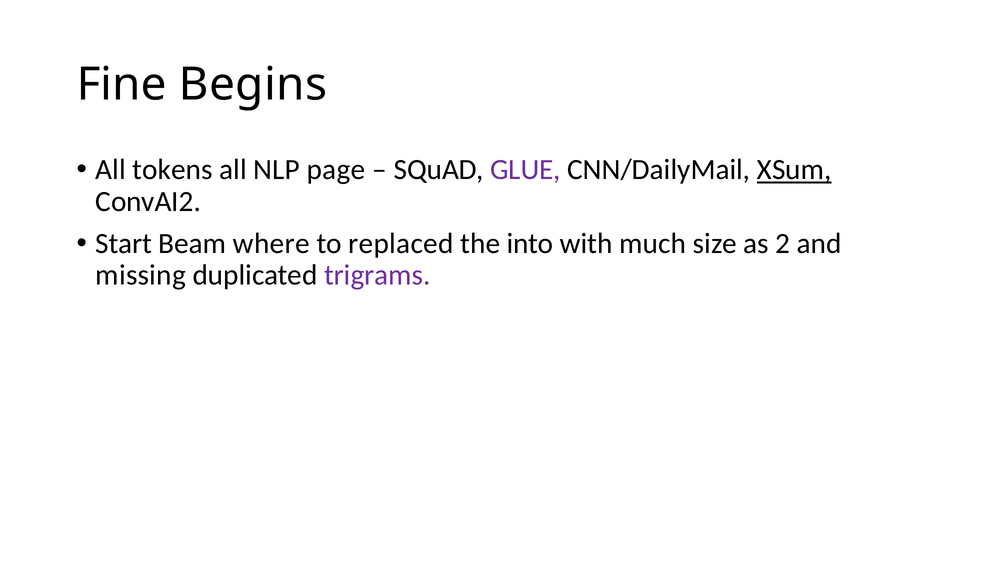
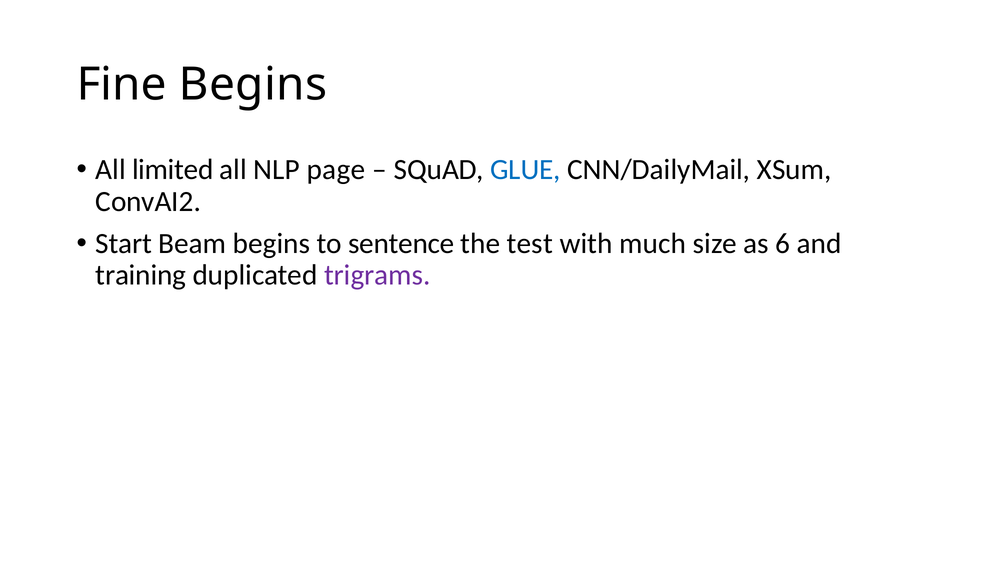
tokens: tokens -> limited
GLUE colour: purple -> blue
XSum underline: present -> none
Beam where: where -> begins
replaced: replaced -> sentence
into: into -> test
2: 2 -> 6
missing: missing -> training
